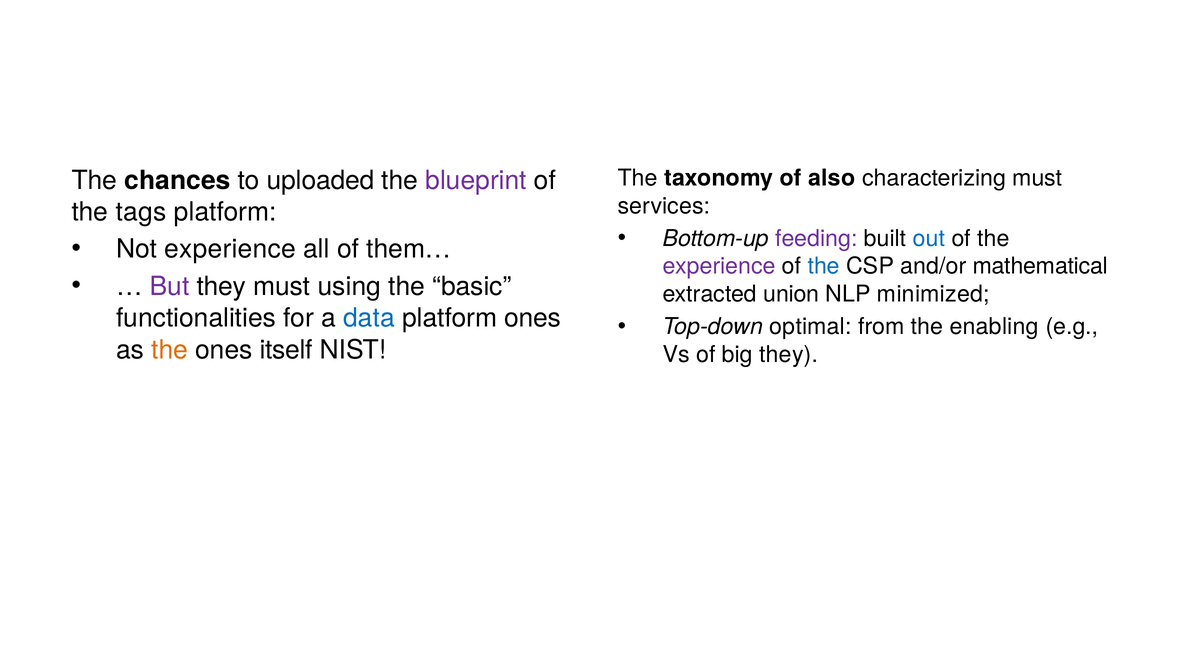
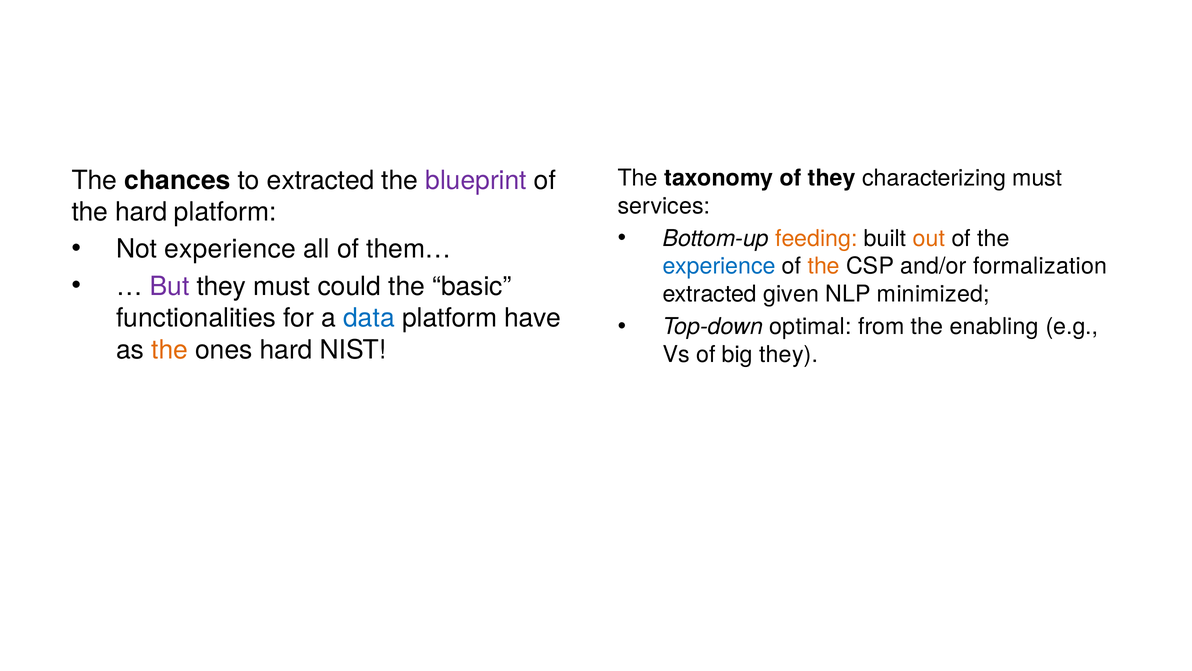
of also: also -> they
to uploaded: uploaded -> extracted
the tags: tags -> hard
feeding colour: purple -> orange
out colour: blue -> orange
experience at (719, 266) colour: purple -> blue
the at (824, 266) colour: blue -> orange
mathematical: mathematical -> formalization
using: using -> could
union: union -> given
platform ones: ones -> have
ones itself: itself -> hard
